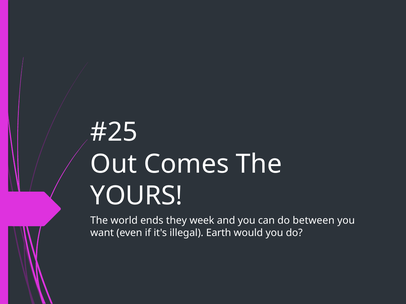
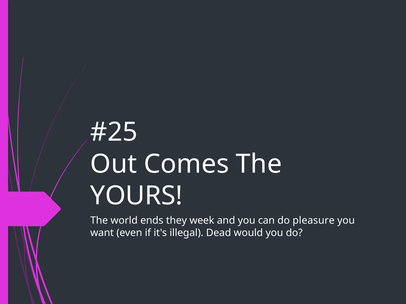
between: between -> pleasure
Earth: Earth -> Dead
